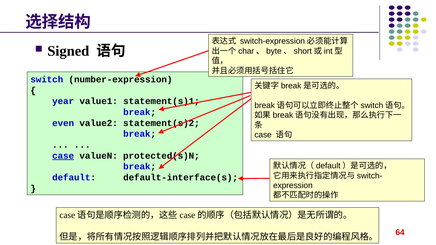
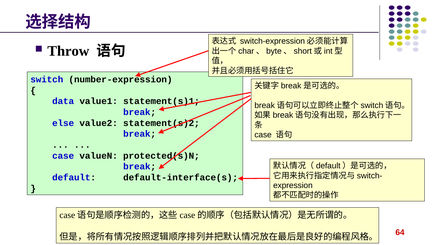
Signed: Signed -> Throw
year: year -> data
even: even -> else
case at (63, 156) underline: present -> none
